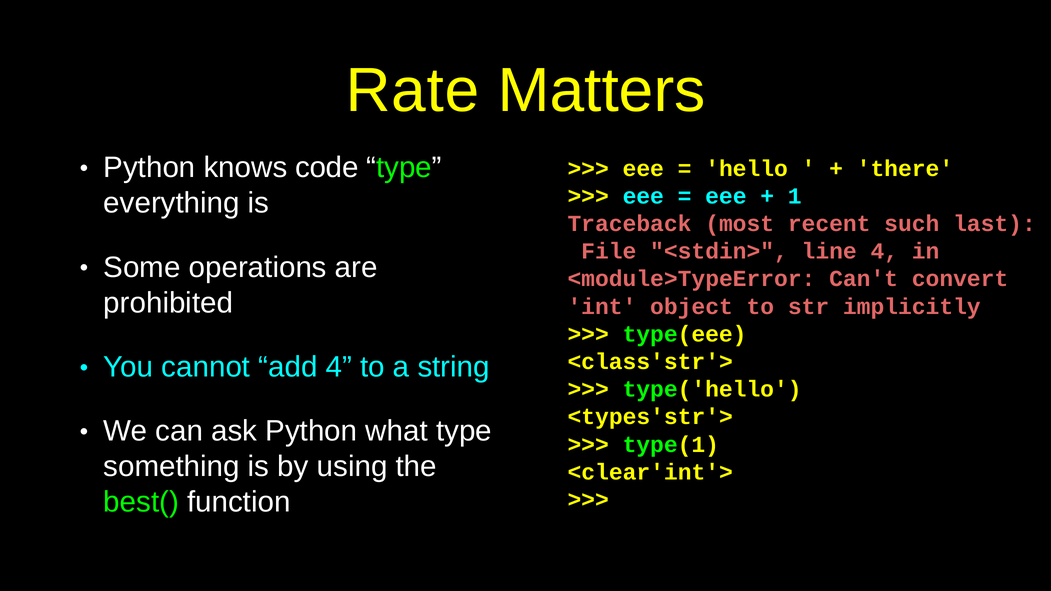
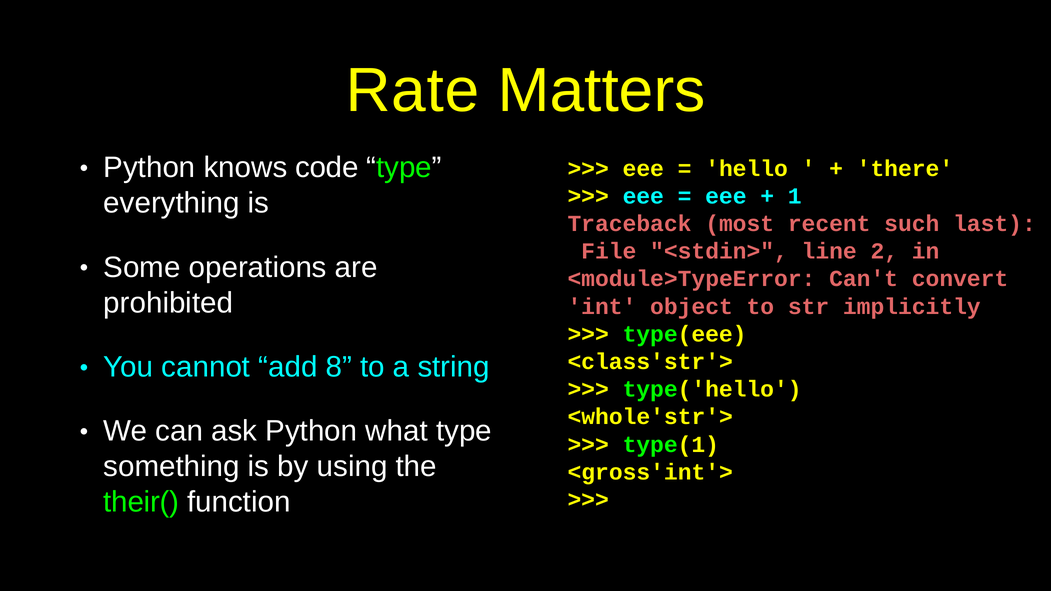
line 4: 4 -> 2
add 4: 4 -> 8
<types'str'>: <types'str'> -> <whole'str'>
<clear'int'>: <clear'int'> -> <gross'int'>
best(: best( -> their(
